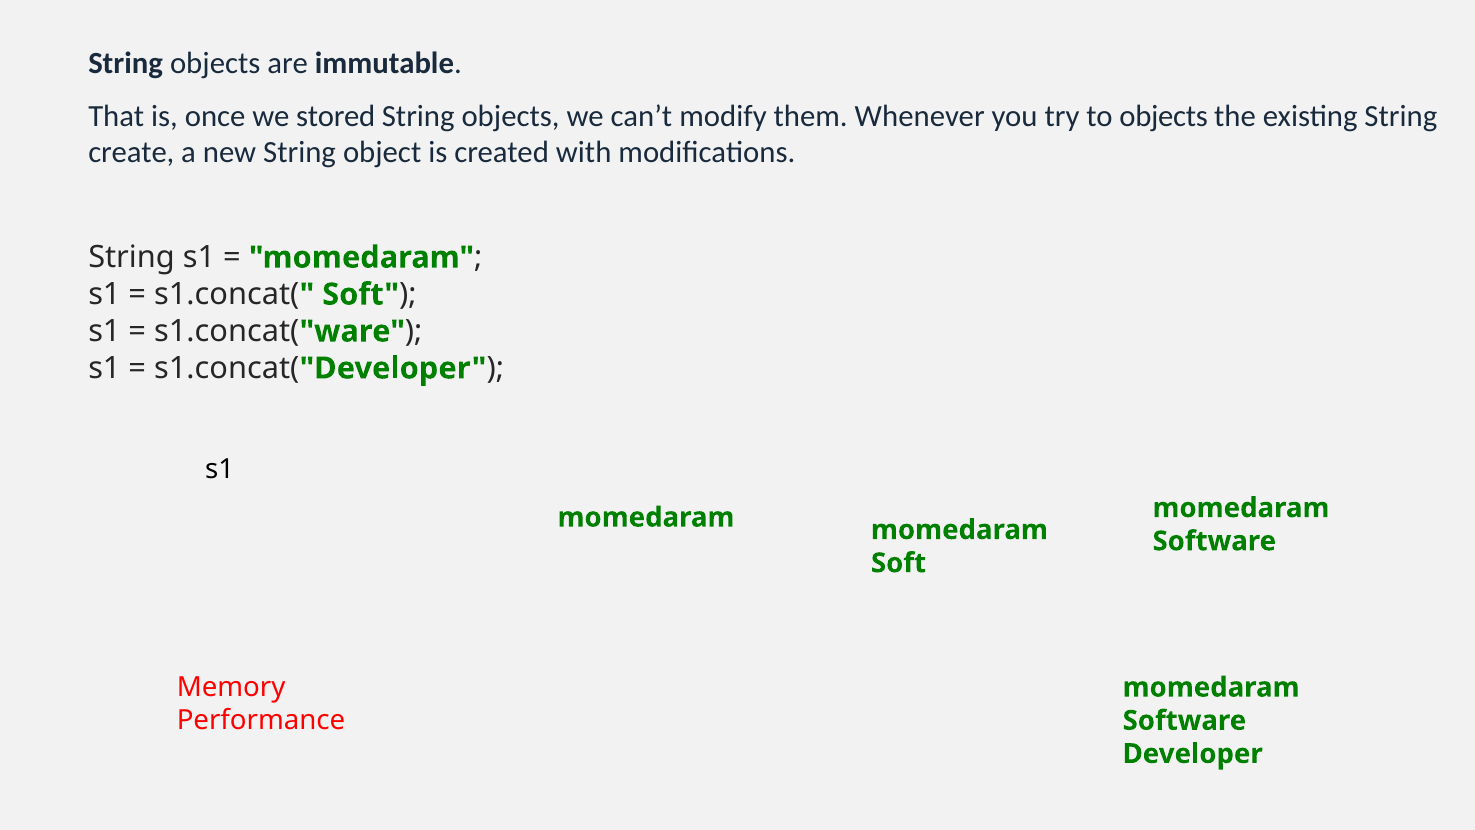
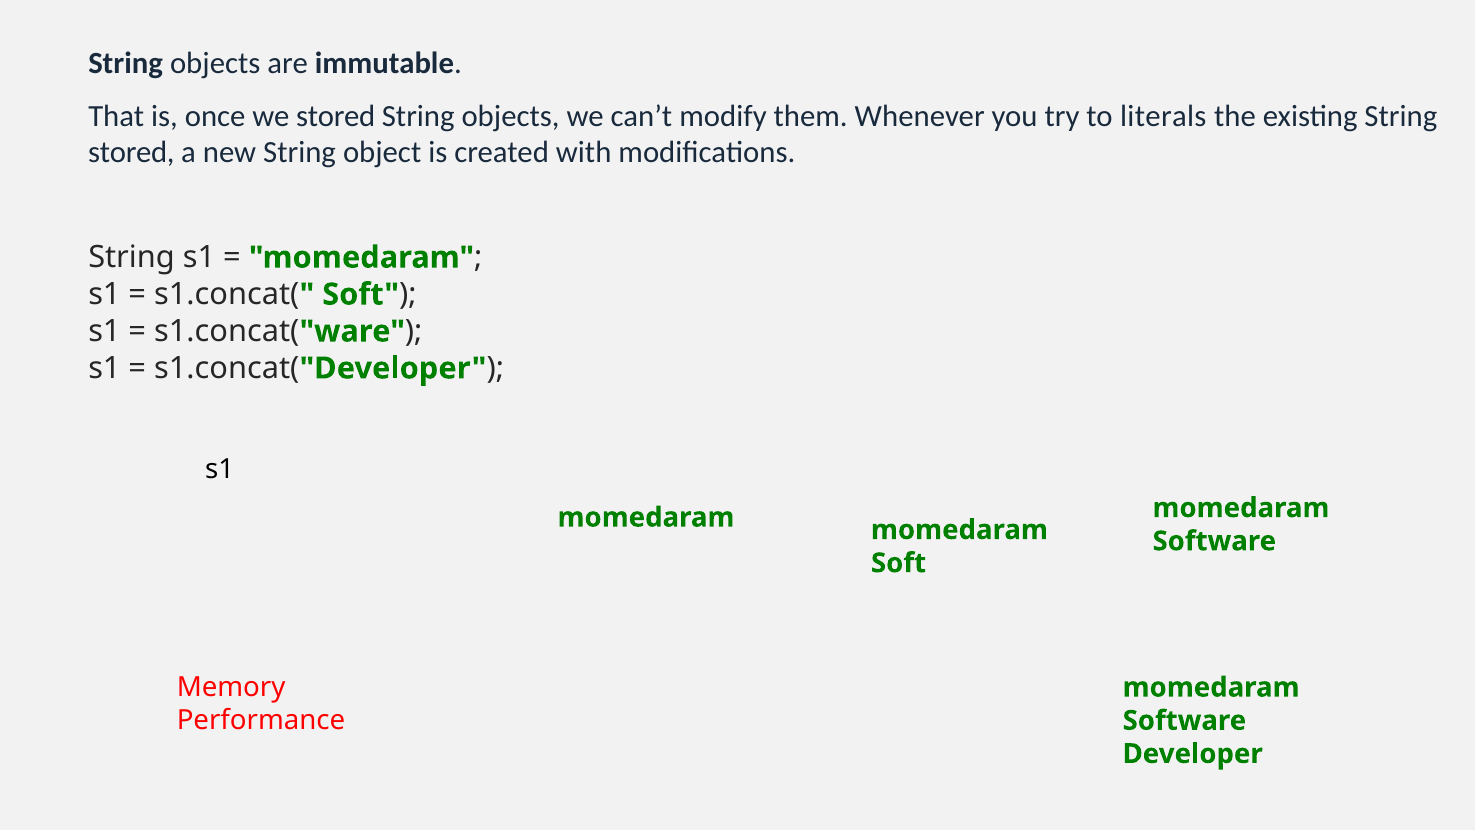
to objects: objects -> literals
create at (131, 153): create -> stored
